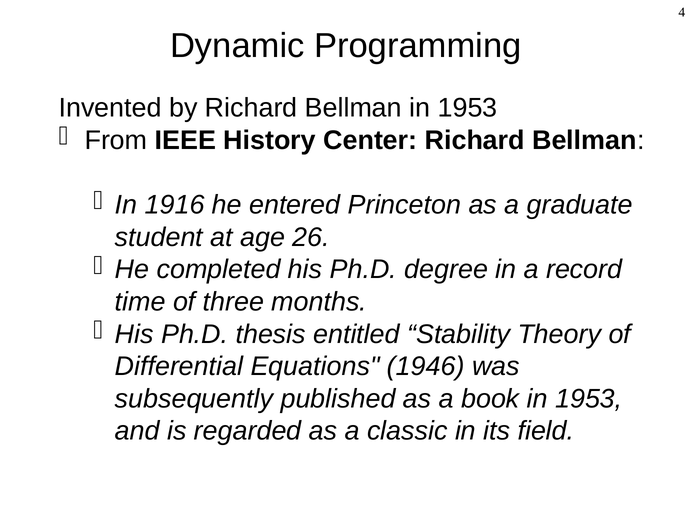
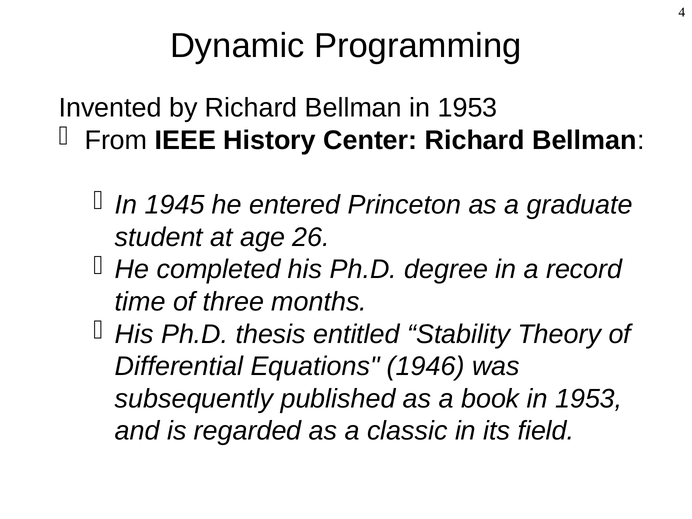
1916: 1916 -> 1945
